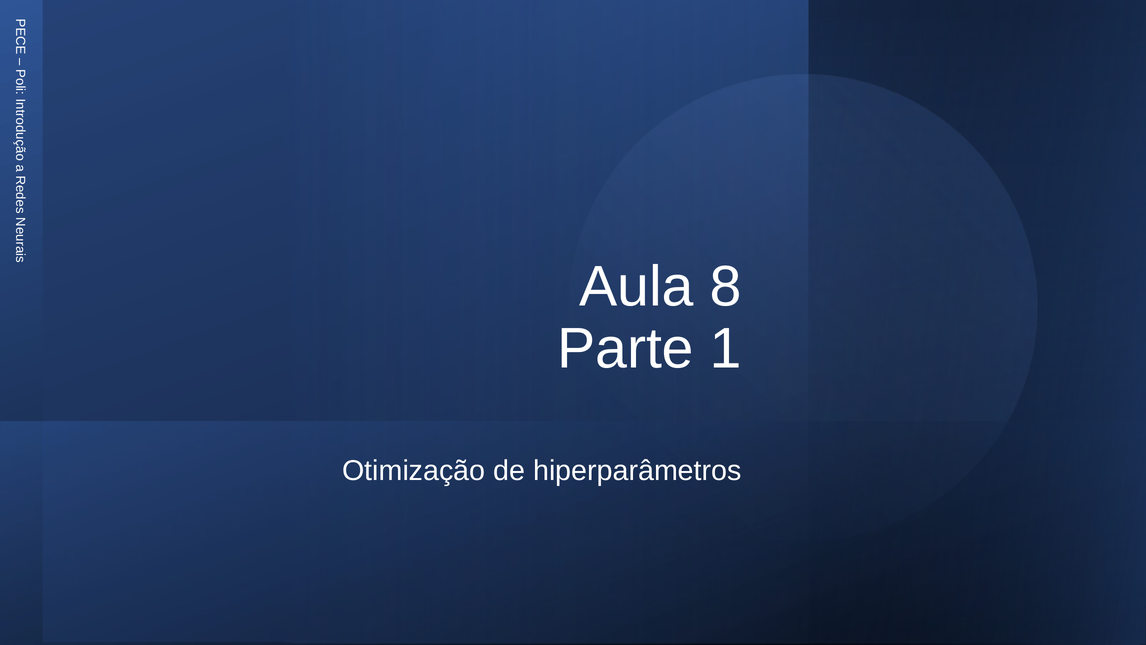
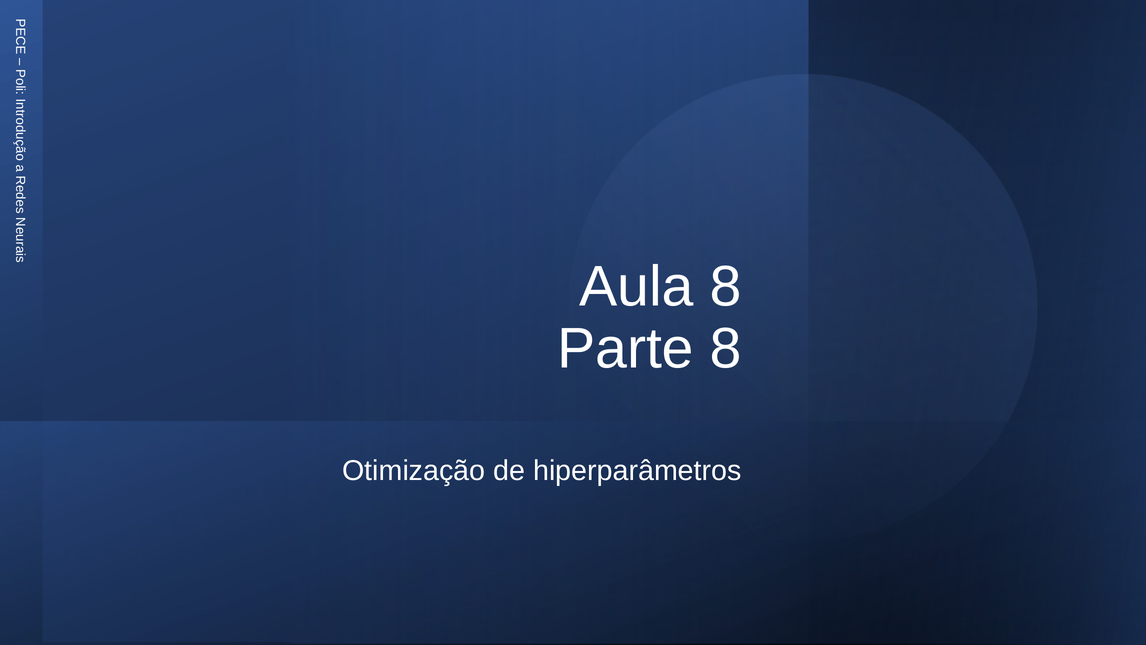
Parte 1: 1 -> 8
